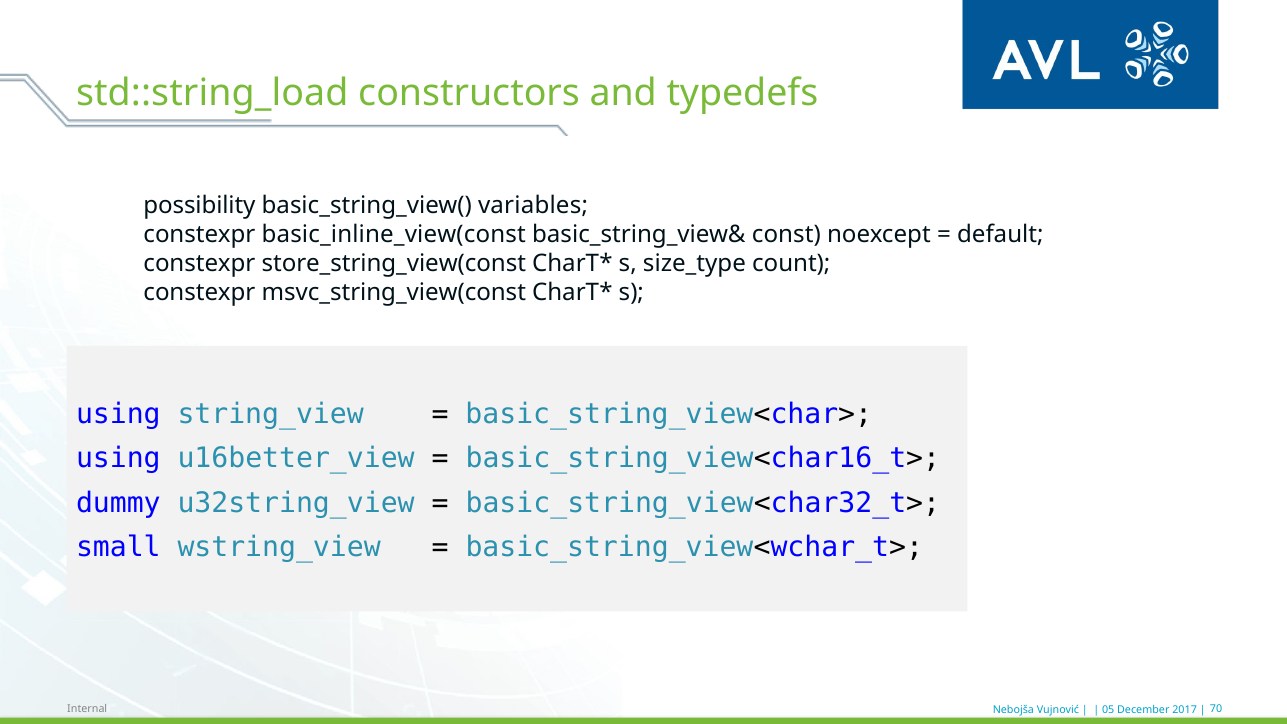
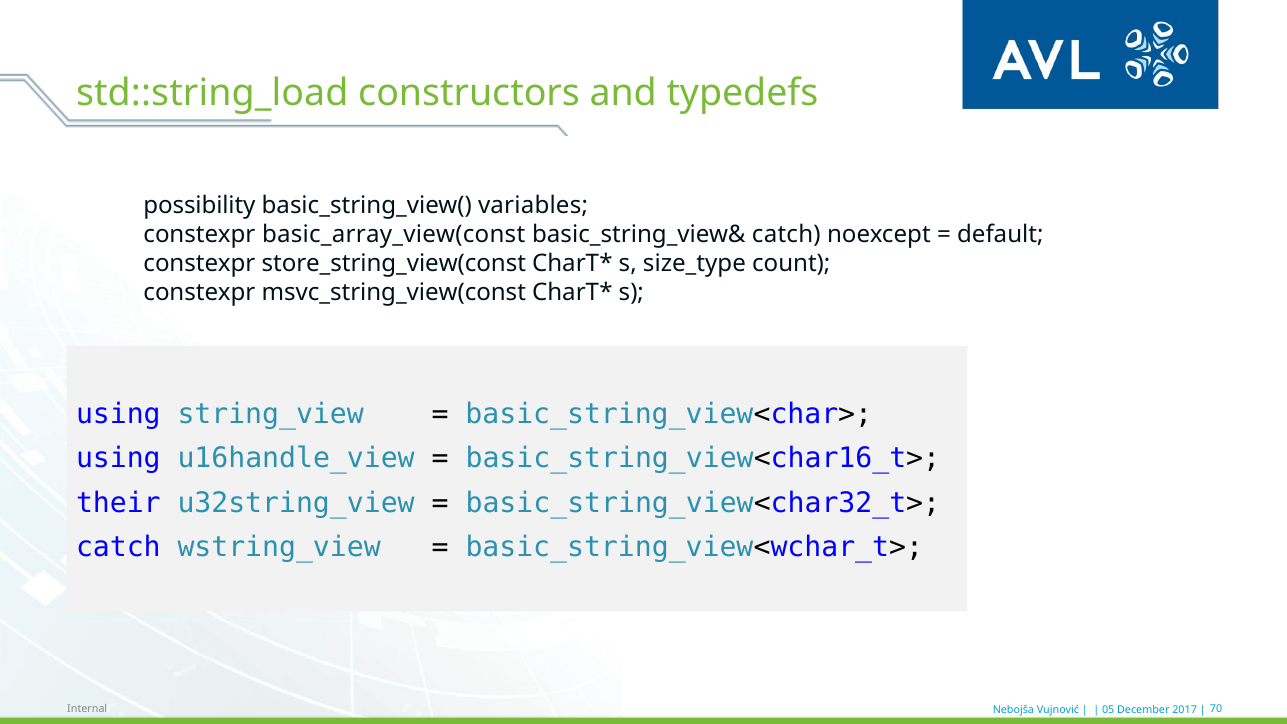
basic_inline_view(const: basic_inline_view(const -> basic_array_view(const
basic_string_view& const: const -> catch
u16better_view: u16better_view -> u16handle_view
dummy: dummy -> their
small at (118, 548): small -> catch
